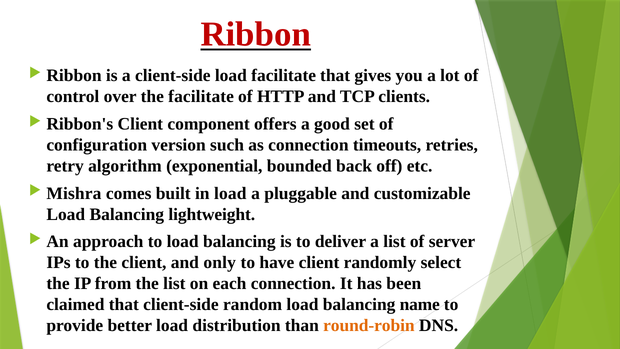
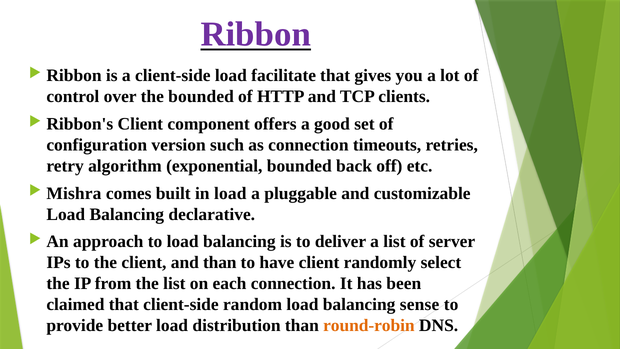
Ribbon at (256, 34) colour: red -> purple
the facilitate: facilitate -> bounded
lightweight: lightweight -> declarative
and only: only -> than
name: name -> sense
